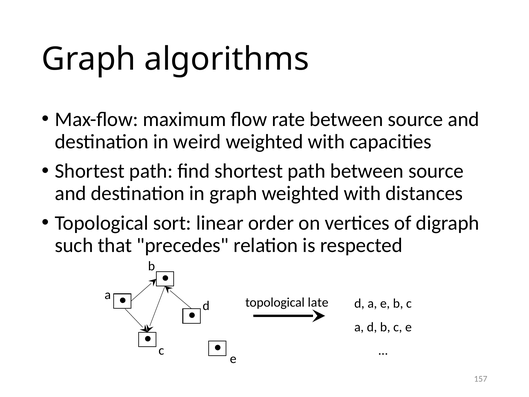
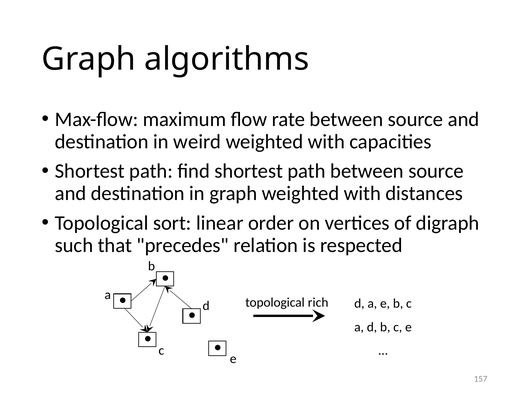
late: late -> rich
